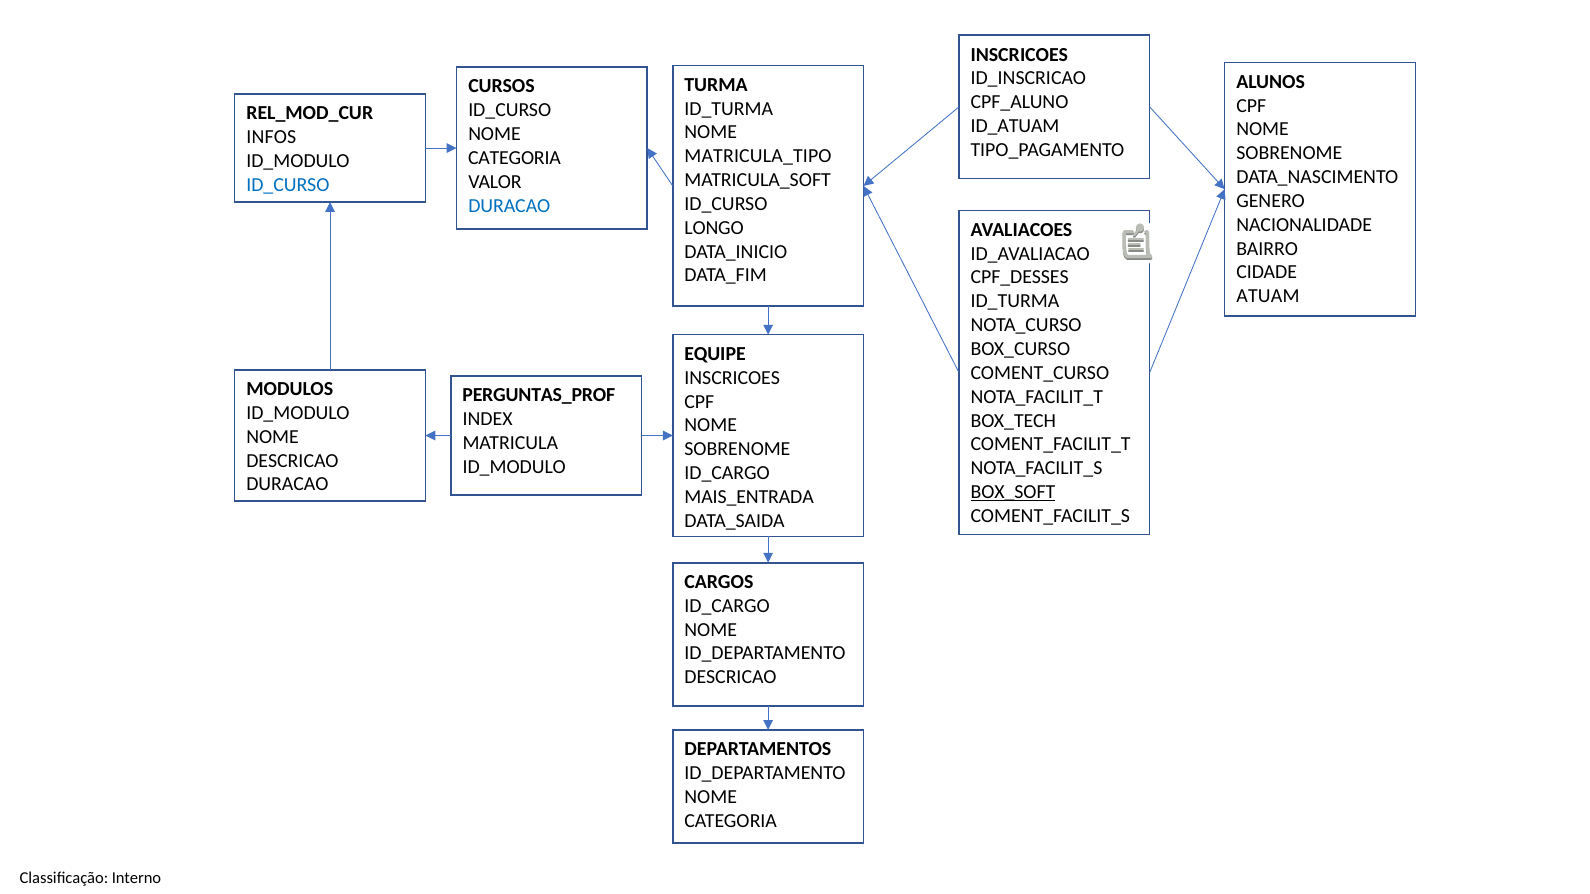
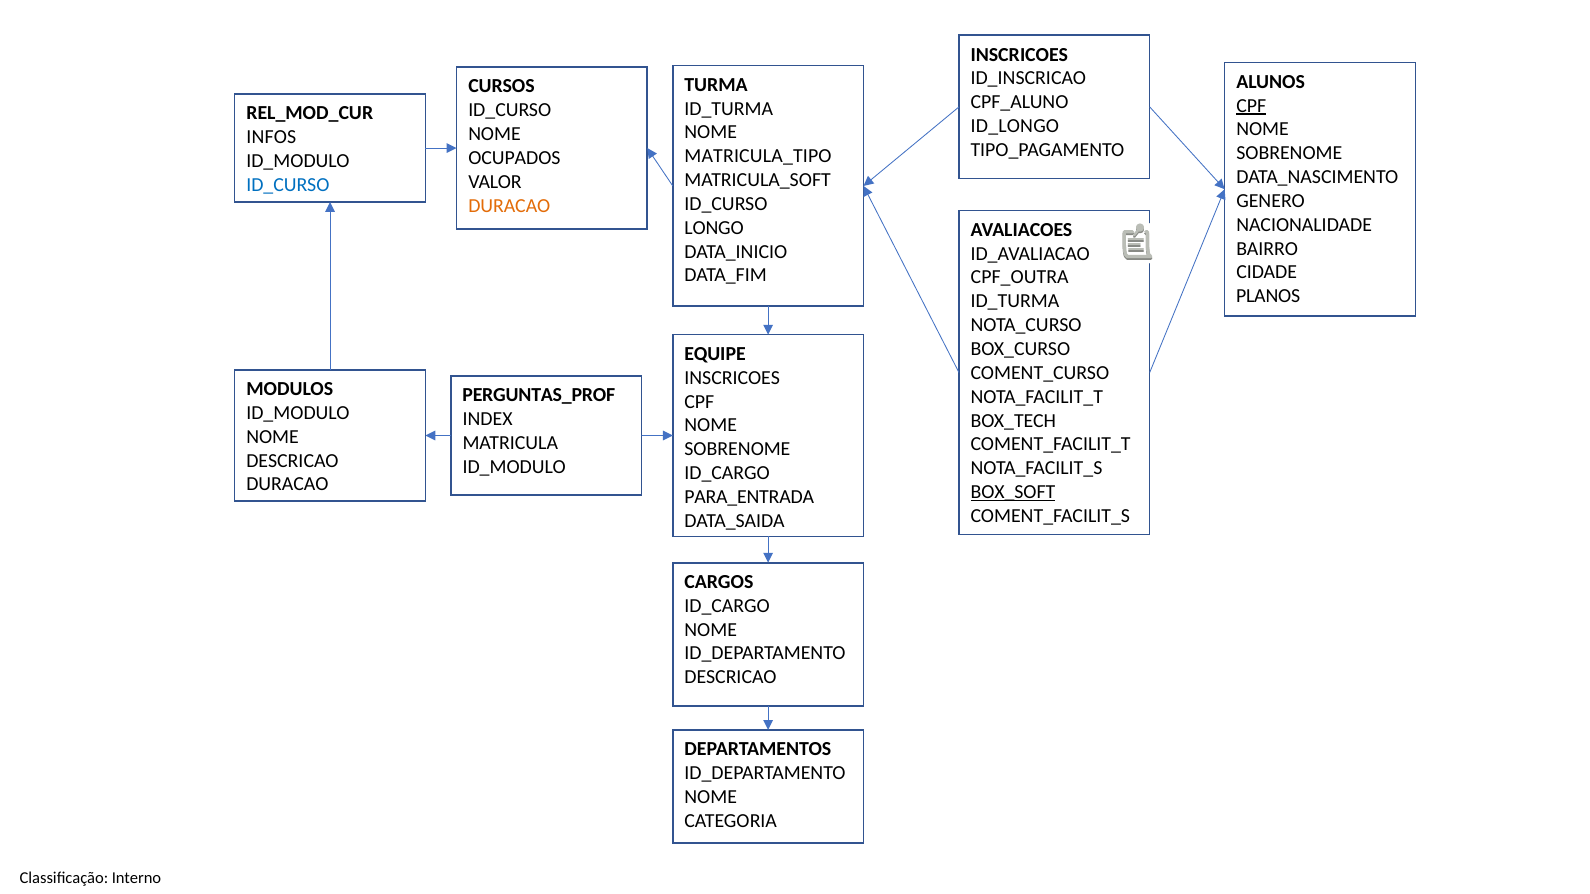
CPF at (1251, 106) underline: none -> present
ID_ATUAM: ID_ATUAM -> ID_LONGO
CATEGORIA at (514, 158): CATEGORIA -> OCUPADOS
DURACAO at (509, 206) colour: blue -> orange
CPF_DESSES: CPF_DESSES -> CPF_OUTRA
ATUAM: ATUAM -> PLANOS
MAIS_ENTRADA: MAIS_ENTRADA -> PARA_ENTRADA
